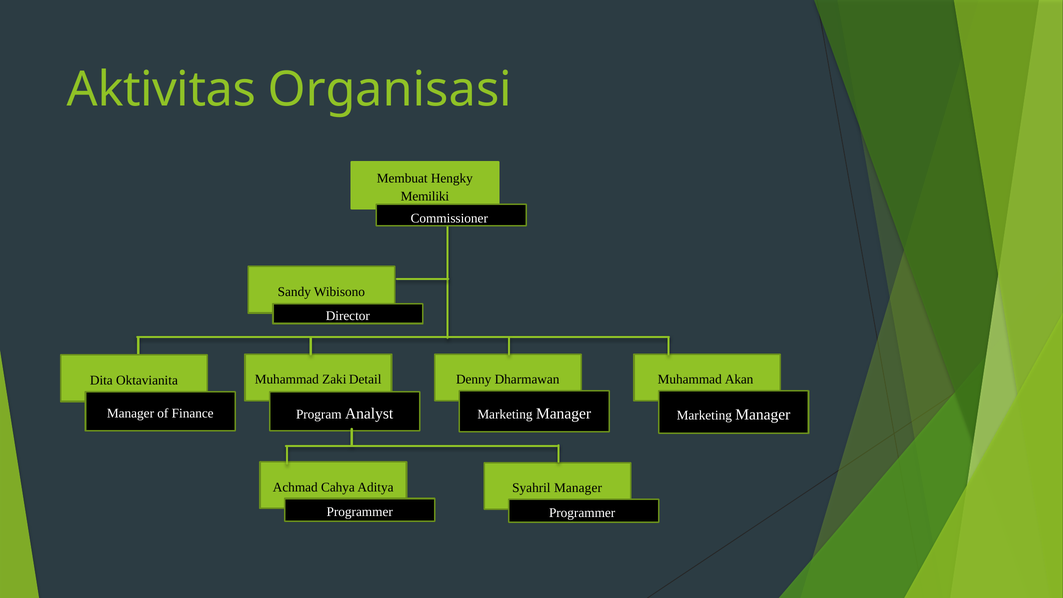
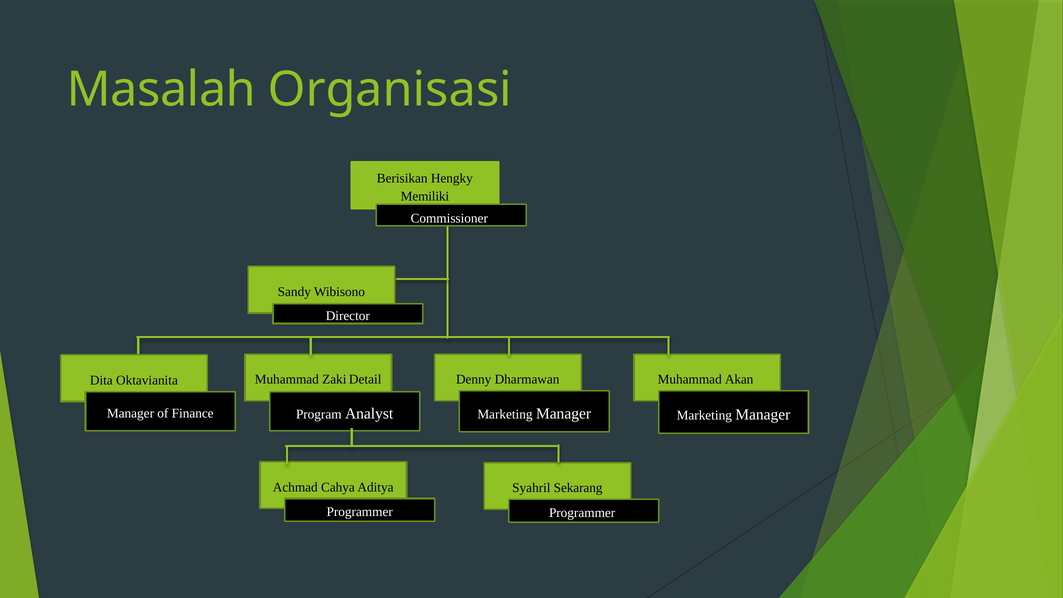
Aktivitas: Aktivitas -> Masalah
Membuat: Membuat -> Berisikan
Syahril Manager: Manager -> Sekarang
